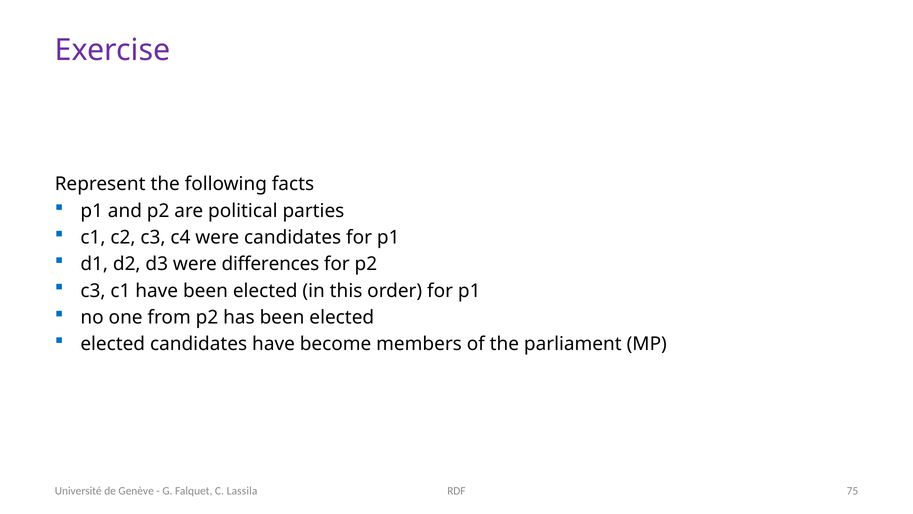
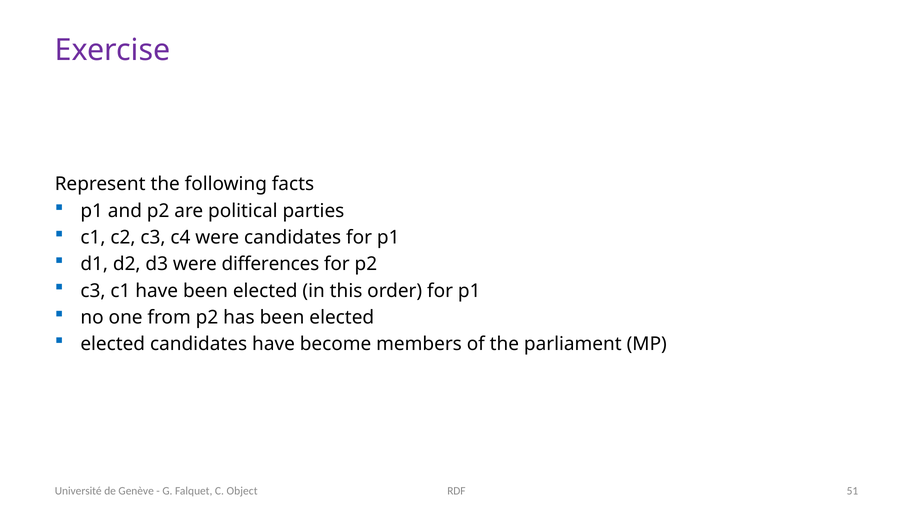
Lassila: Lassila -> Object
75: 75 -> 51
